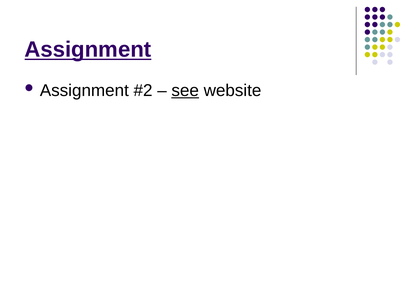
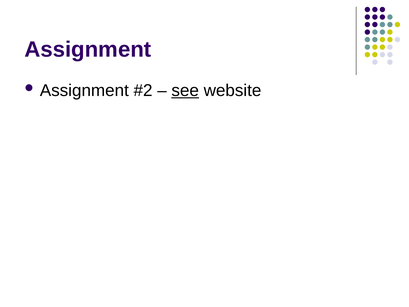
Assignment at (88, 50) underline: present -> none
